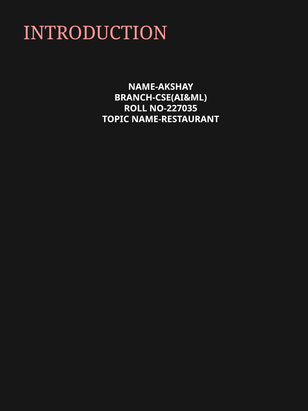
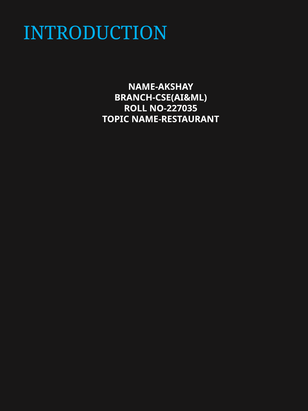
INTRODUCTION colour: pink -> light blue
